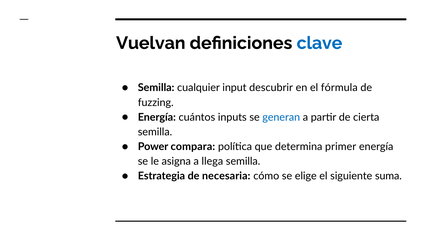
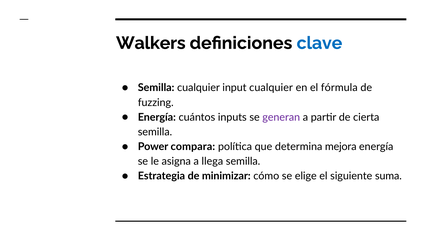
Vuelvan: Vuelvan -> Walkers
input descubrir: descubrir -> cualquier
generan colour: blue -> purple
primer: primer -> mejora
necesaria: necesaria -> minimizar
